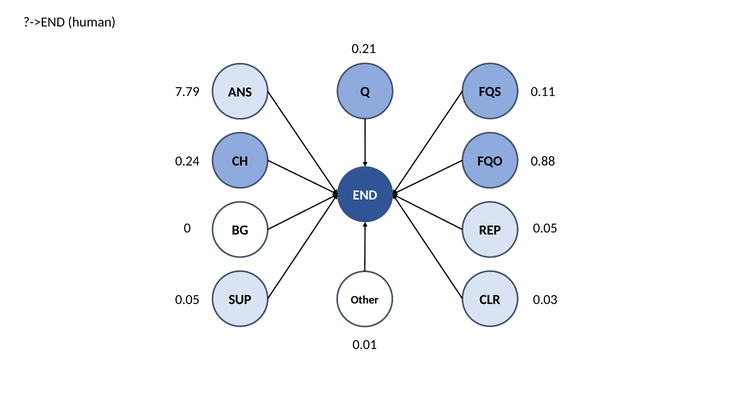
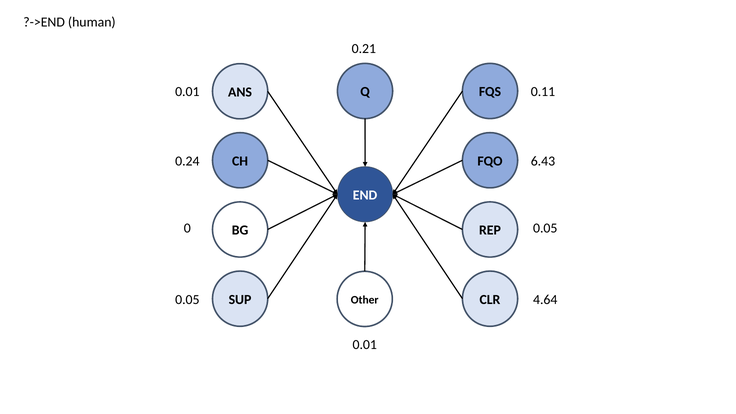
7.79 at (187, 92): 7.79 -> 0.01
0.88: 0.88 -> 6.43
0.03: 0.03 -> 4.64
